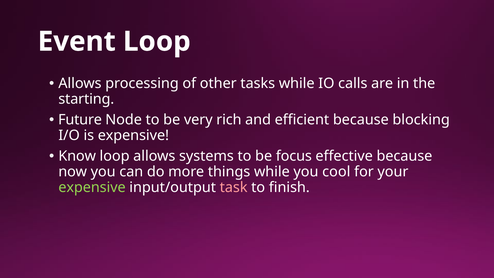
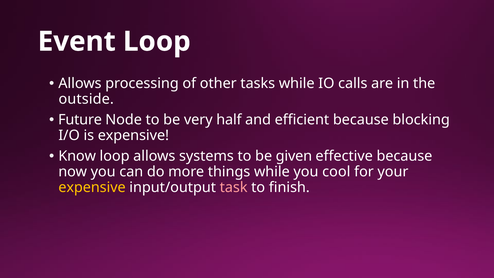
starting: starting -> outside
rich: rich -> half
focus: focus -> given
expensive at (92, 187) colour: light green -> yellow
